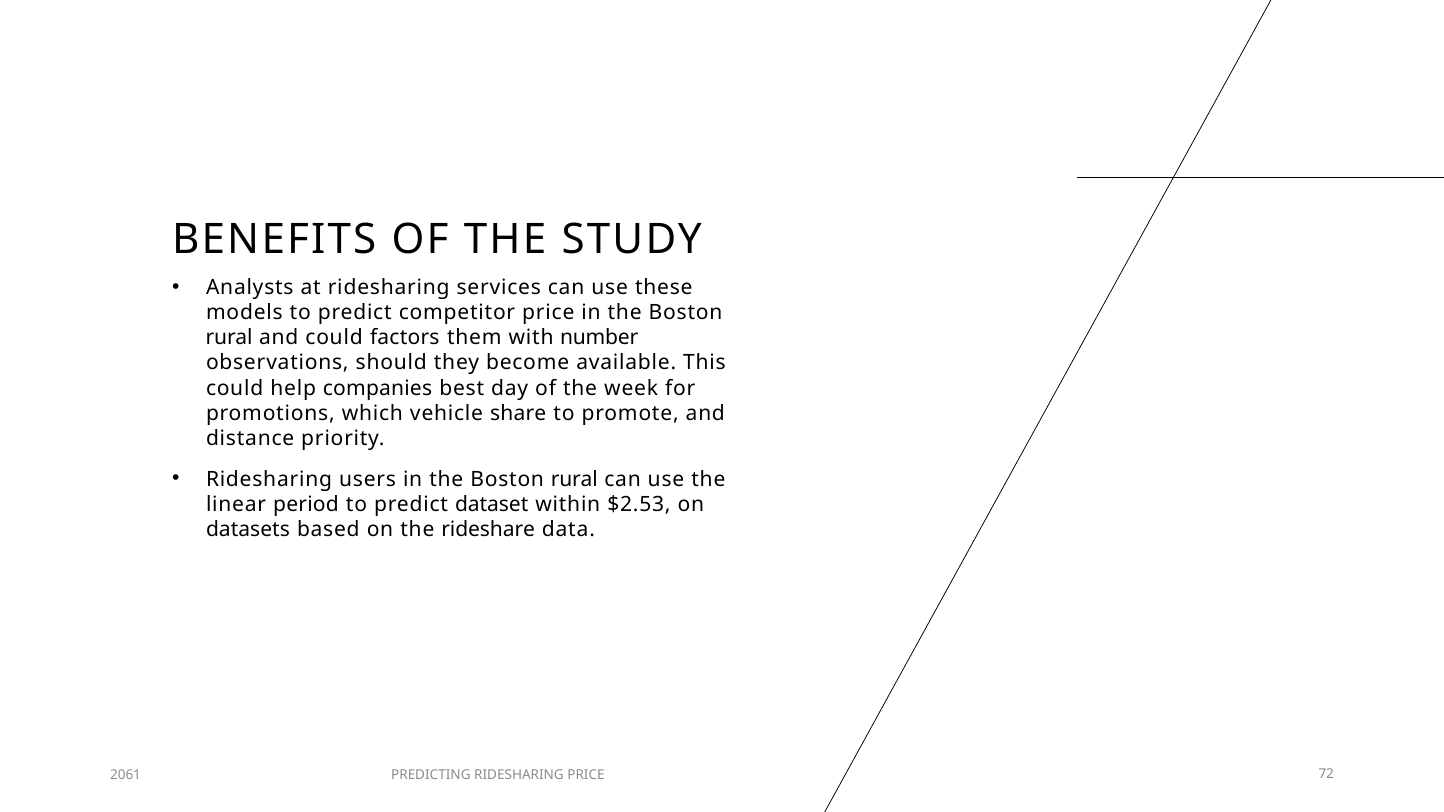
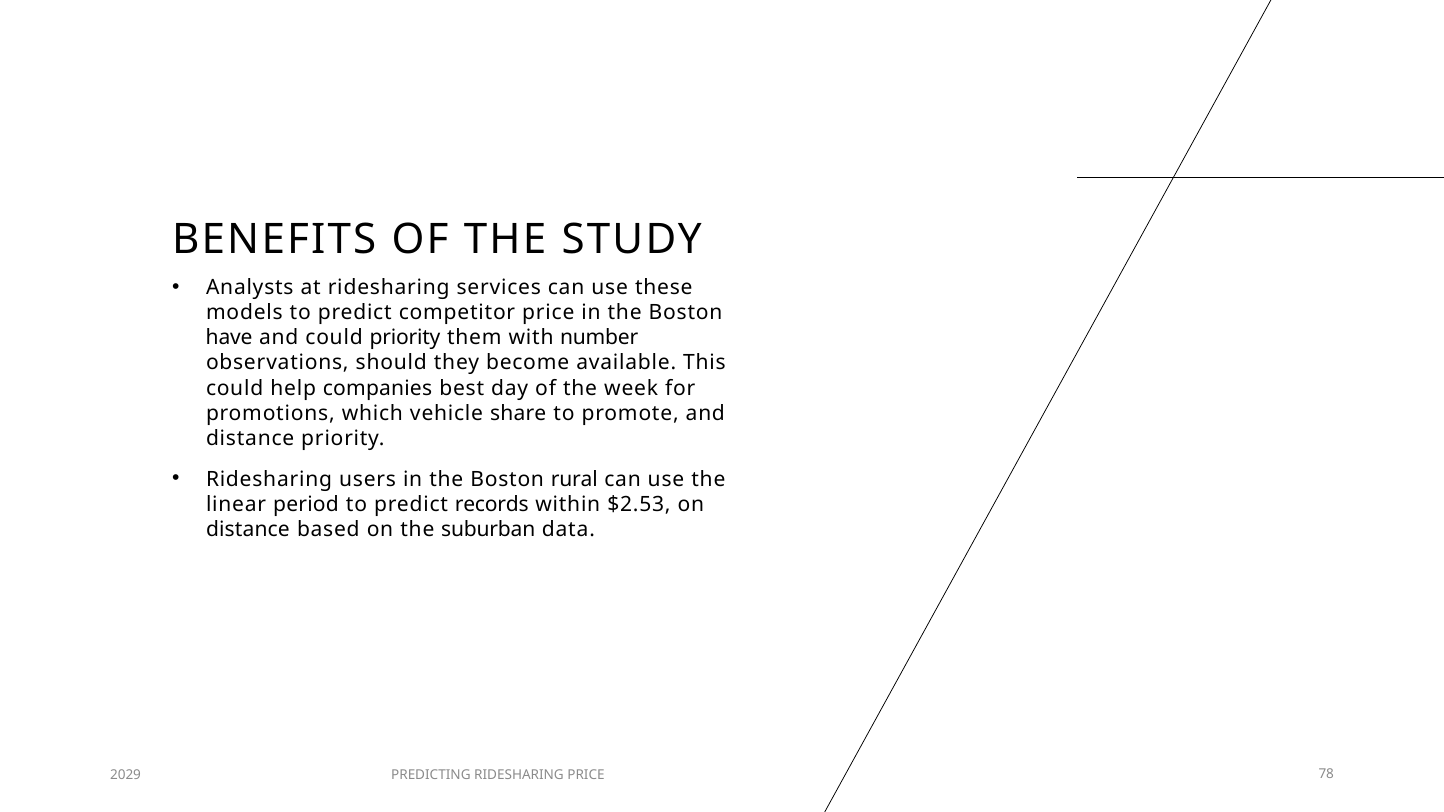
rural at (229, 338): rural -> have
could factors: factors -> priority
dataset: dataset -> records
datasets at (248, 530): datasets -> distance
rideshare: rideshare -> suburban
2061: 2061 -> 2029
72: 72 -> 78
